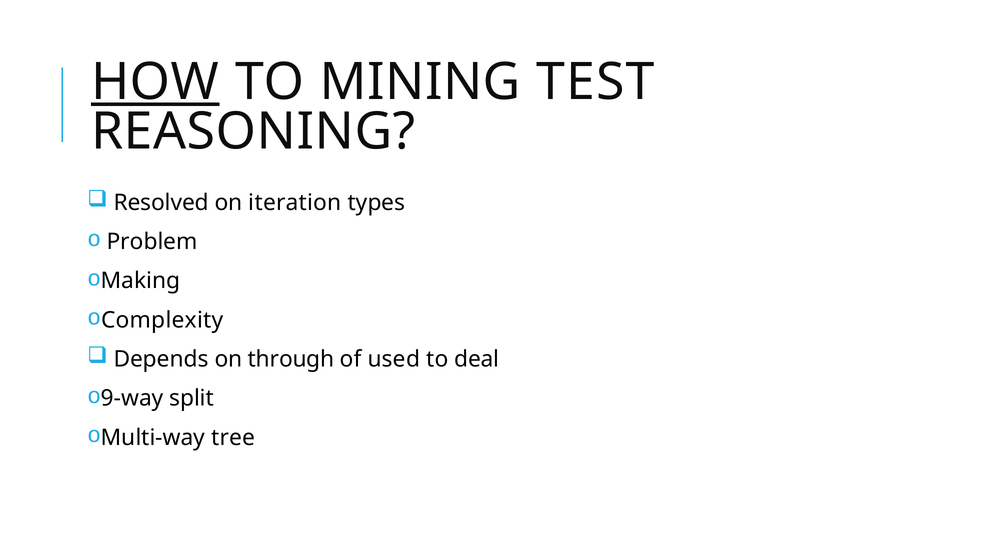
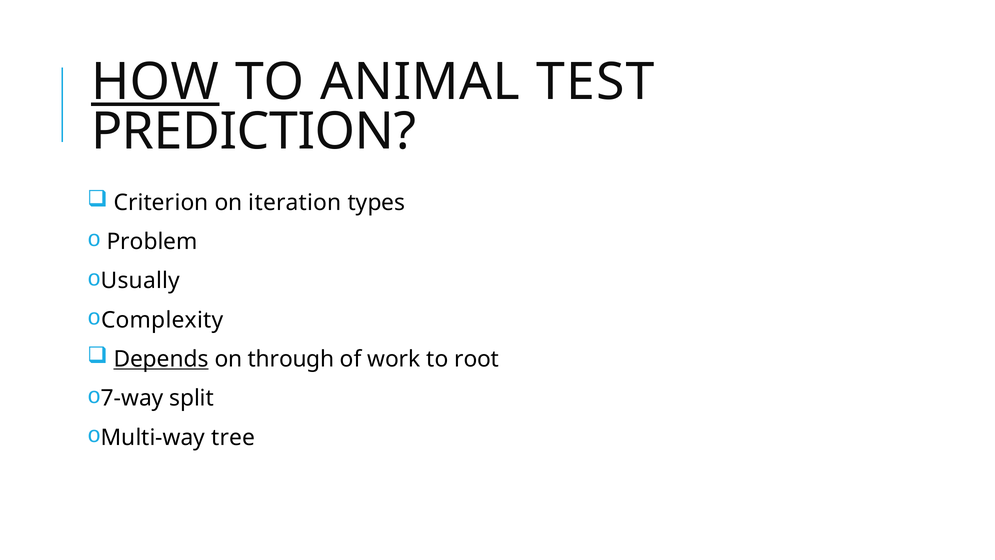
MINING: MINING -> ANIMAL
REASONING: REASONING -> PREDICTION
Resolved: Resolved -> Criterion
Making: Making -> Usually
Depends underline: none -> present
used: used -> work
deal: deal -> root
9-way: 9-way -> 7-way
